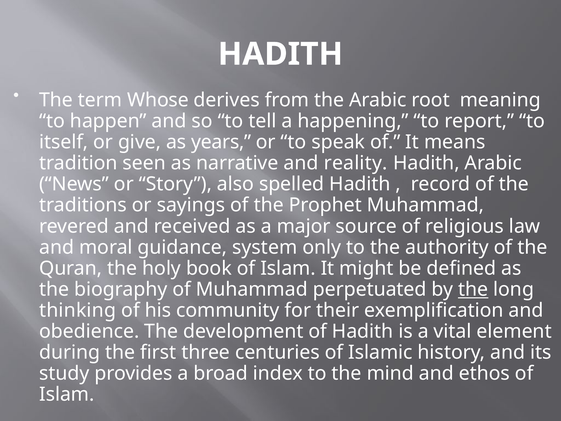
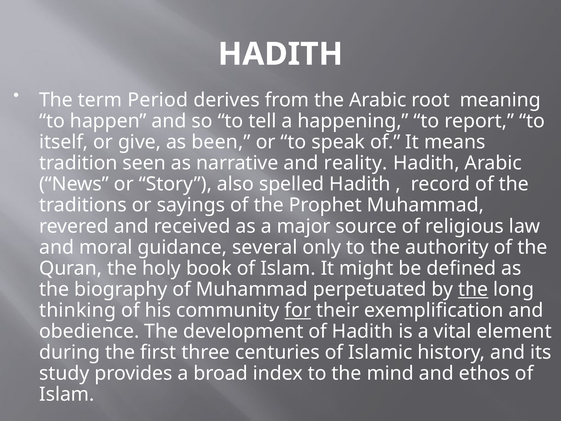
Whose: Whose -> Period
years: years -> been
system: system -> several
for underline: none -> present
